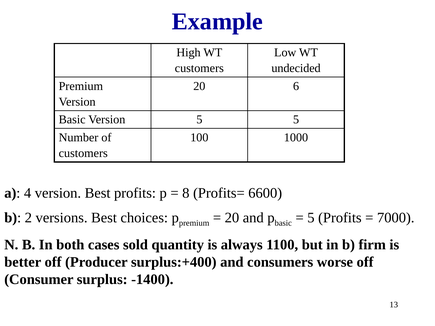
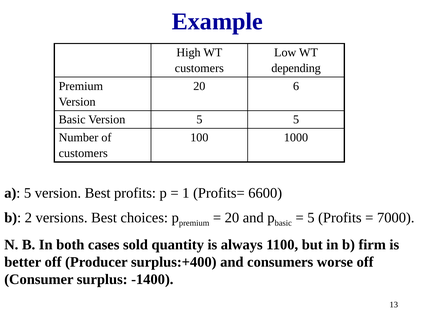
undecided: undecided -> depending
a 4: 4 -> 5
8: 8 -> 1
